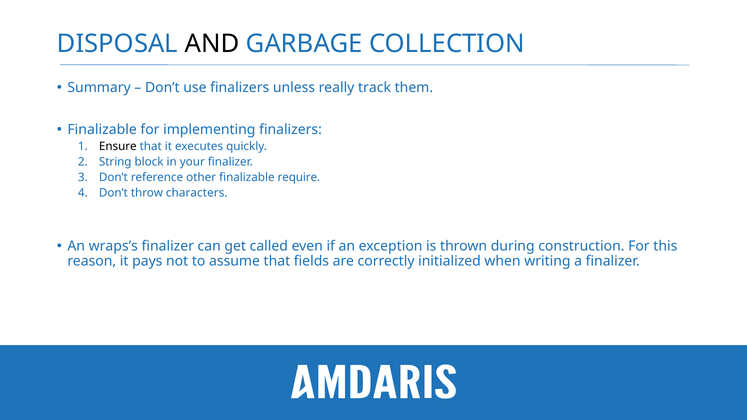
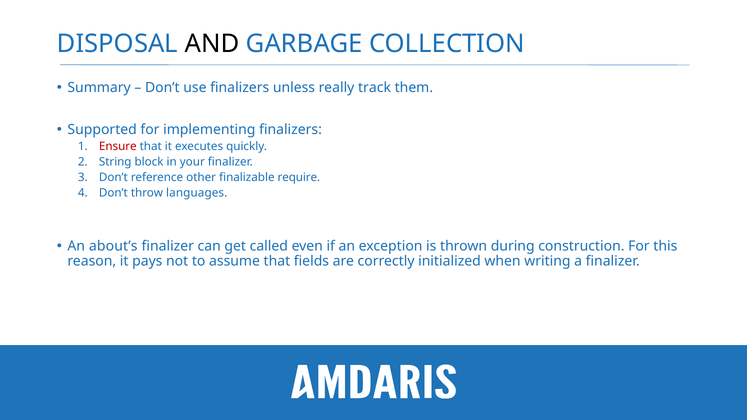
Finalizable at (102, 130): Finalizable -> Supported
Ensure colour: black -> red
characters: characters -> languages
wraps’s: wraps’s -> about’s
